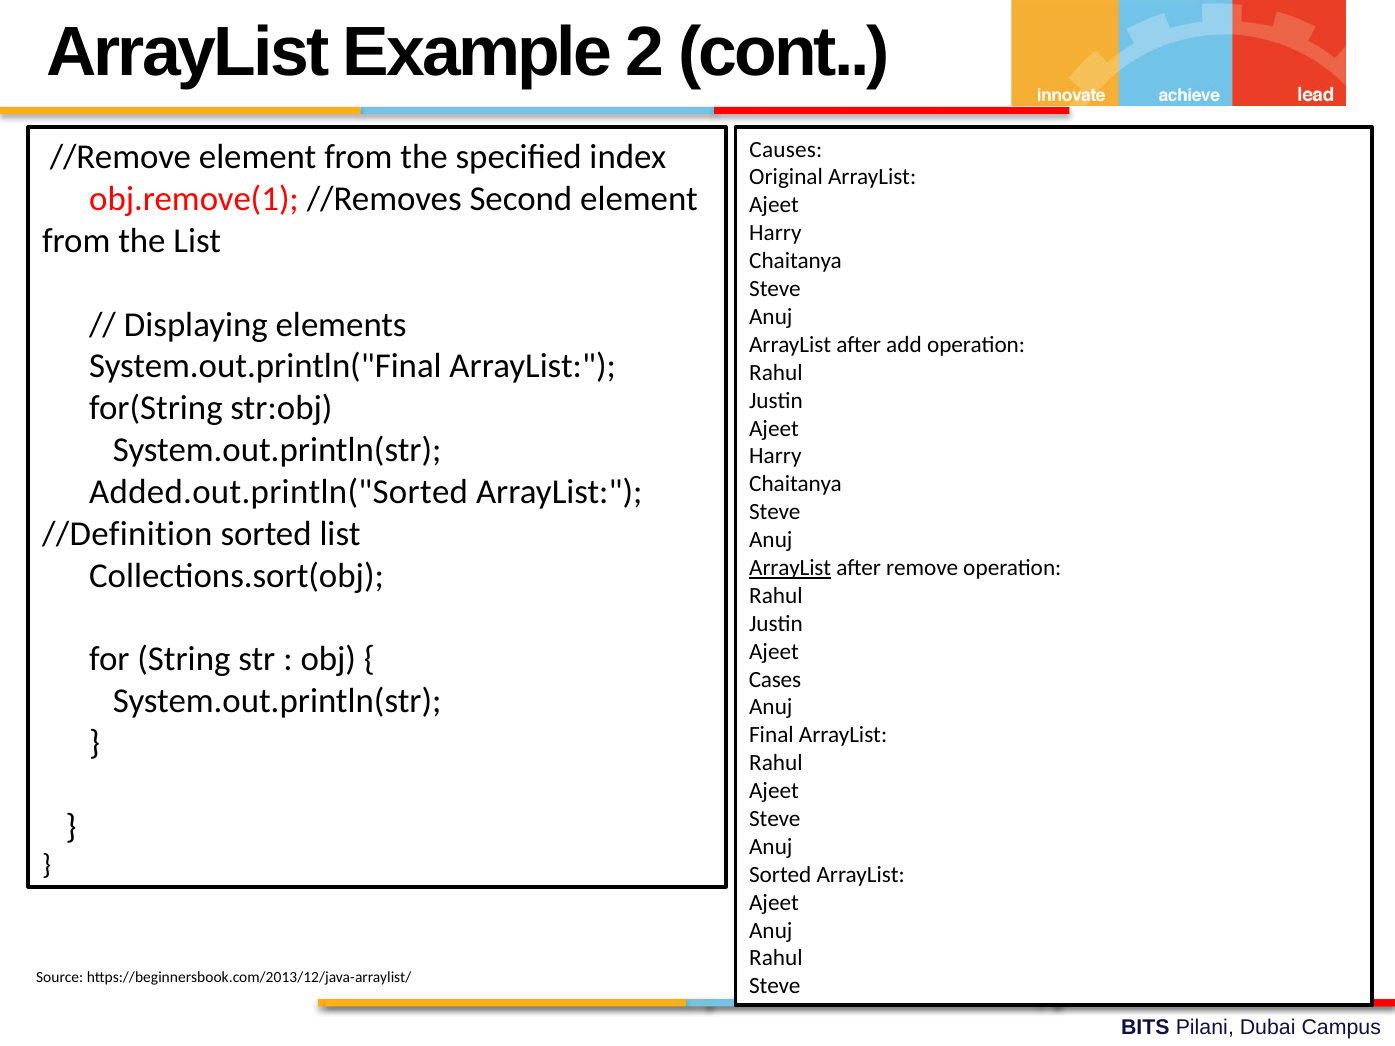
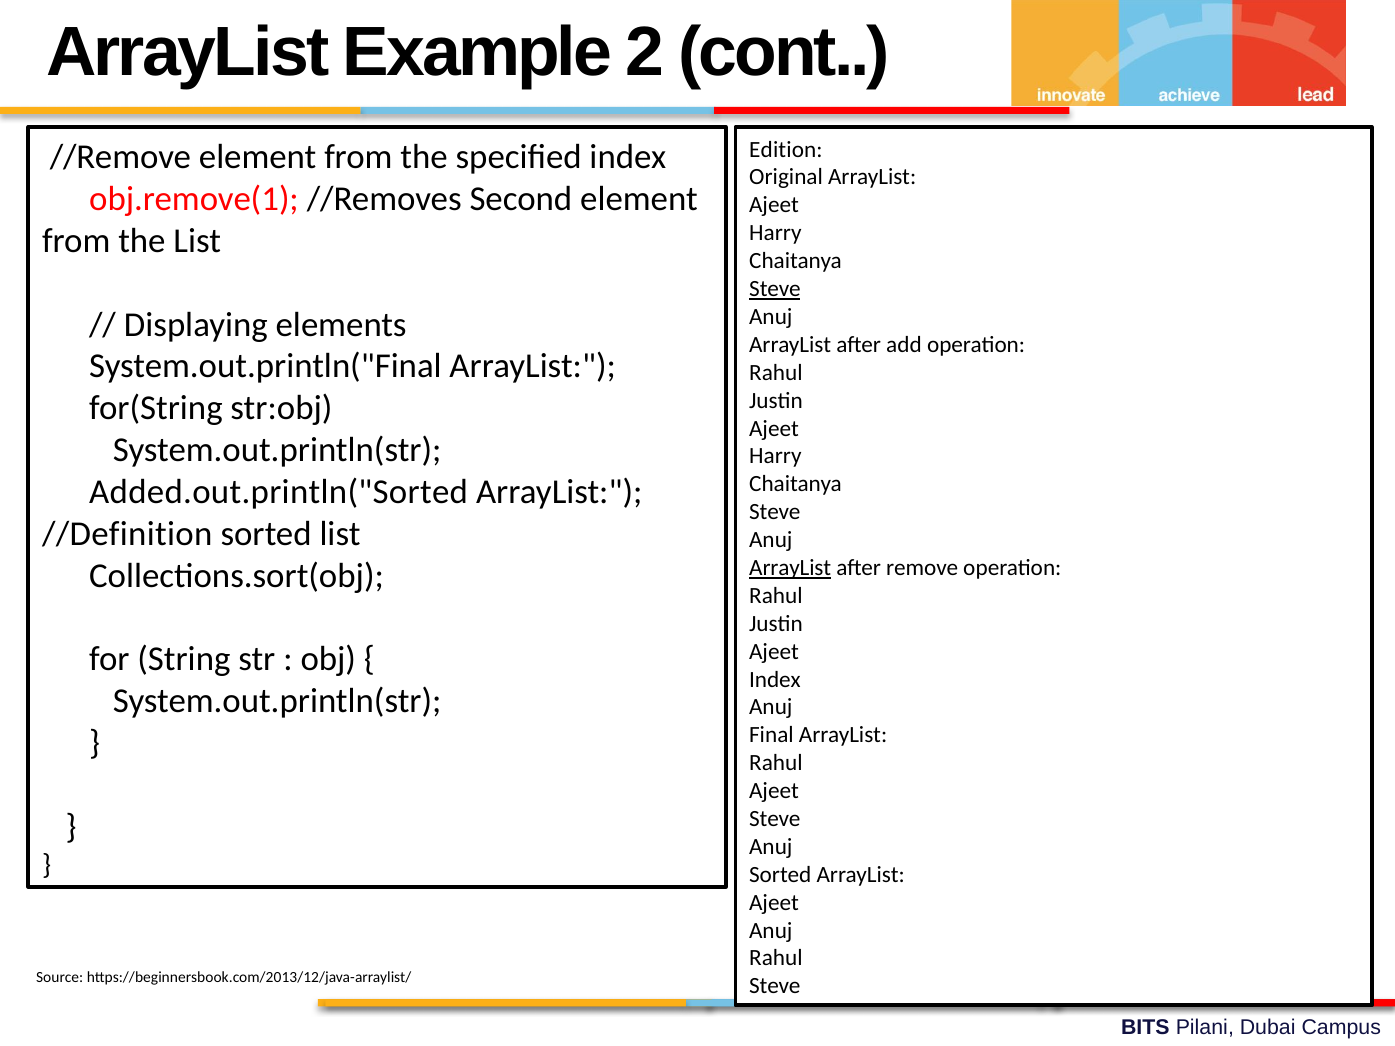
Causes: Causes -> Edition
Steve at (775, 289) underline: none -> present
Cases at (775, 680): Cases -> Index
